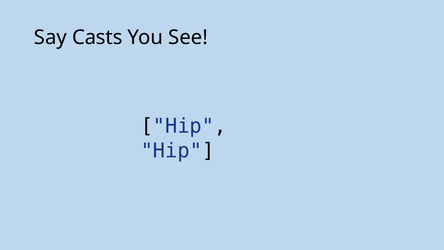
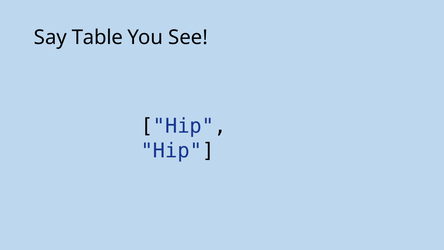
Casts: Casts -> Table
